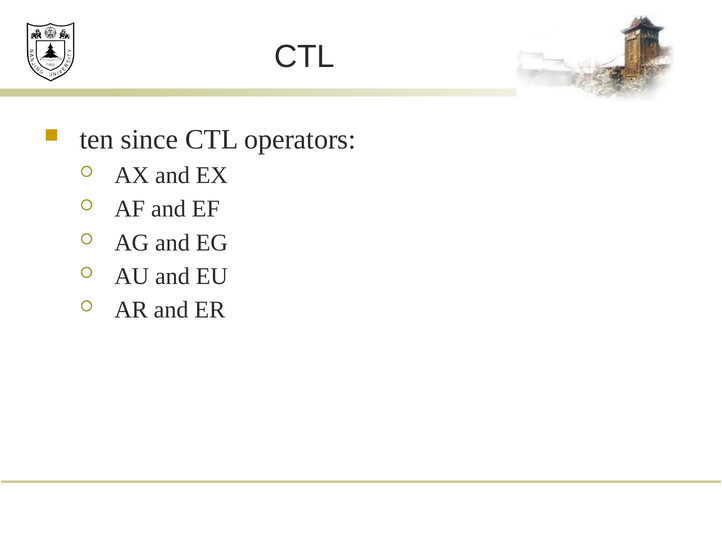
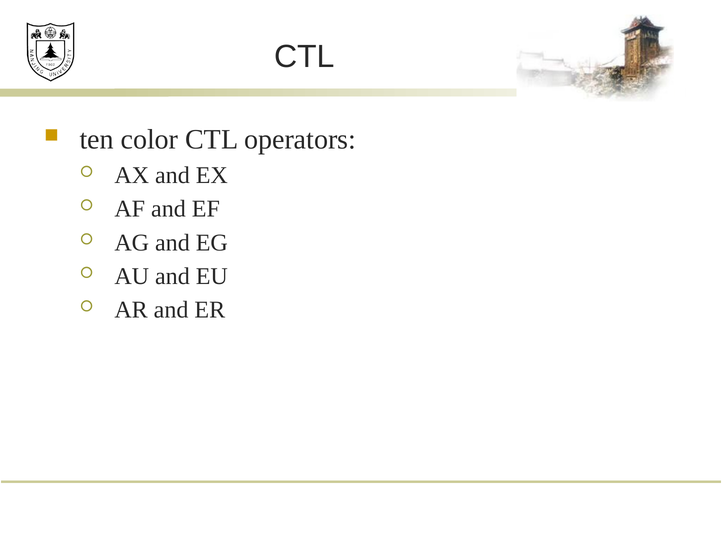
since: since -> color
